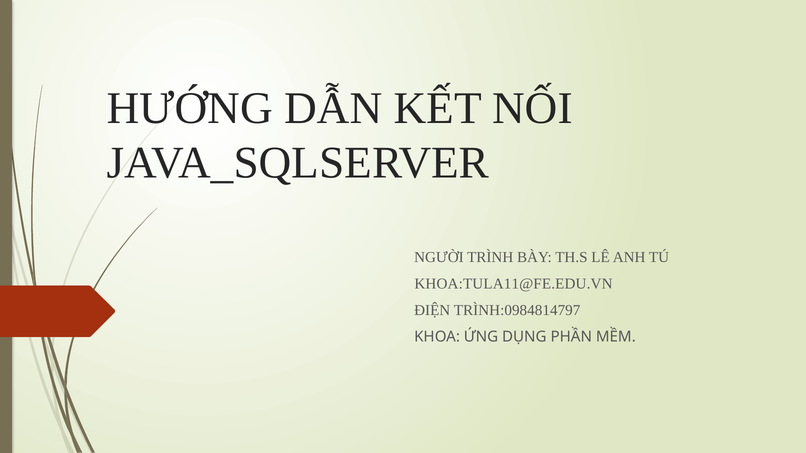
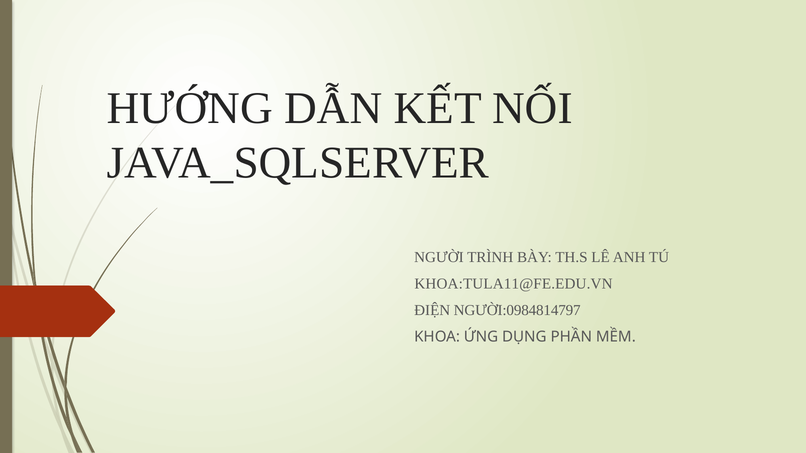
TRÌNH:0984814797: TRÌNH:0984814797 -> NGƯỜI:0984814797
